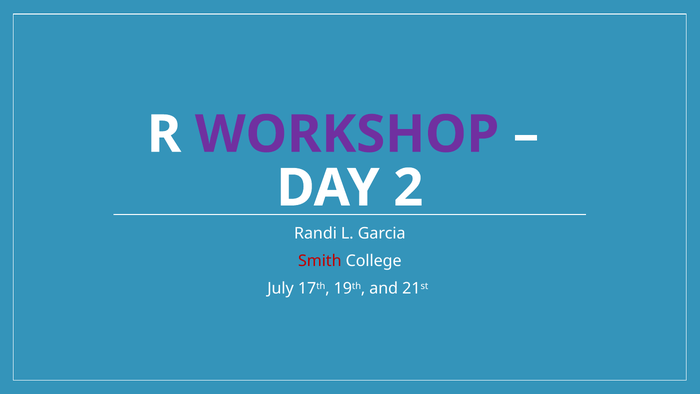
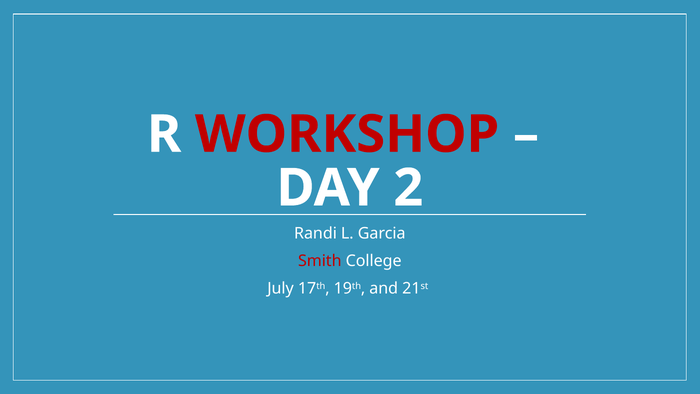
WORKSHOP colour: purple -> red
